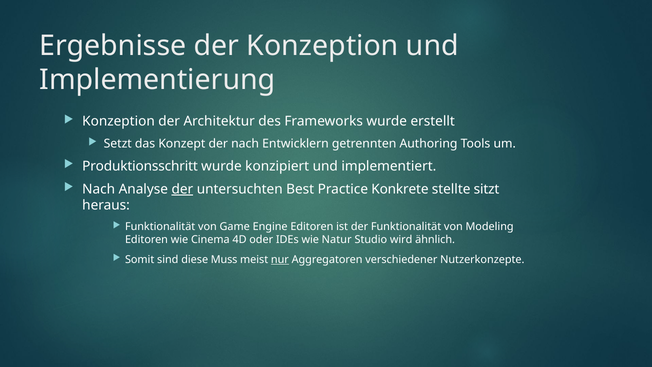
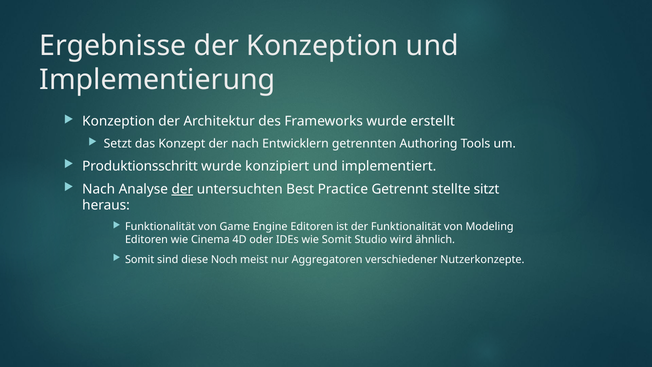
Konkrete: Konkrete -> Getrennt
wie Natur: Natur -> Somit
Muss: Muss -> Noch
nur underline: present -> none
